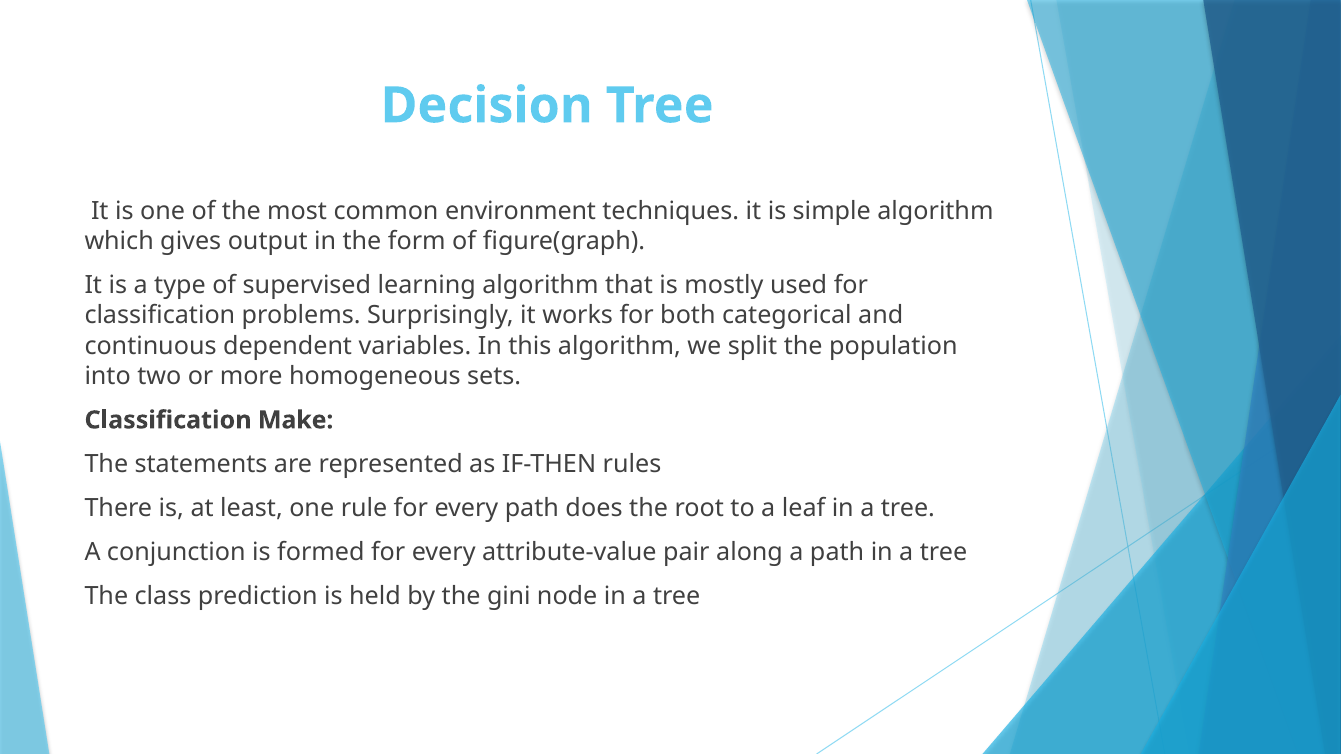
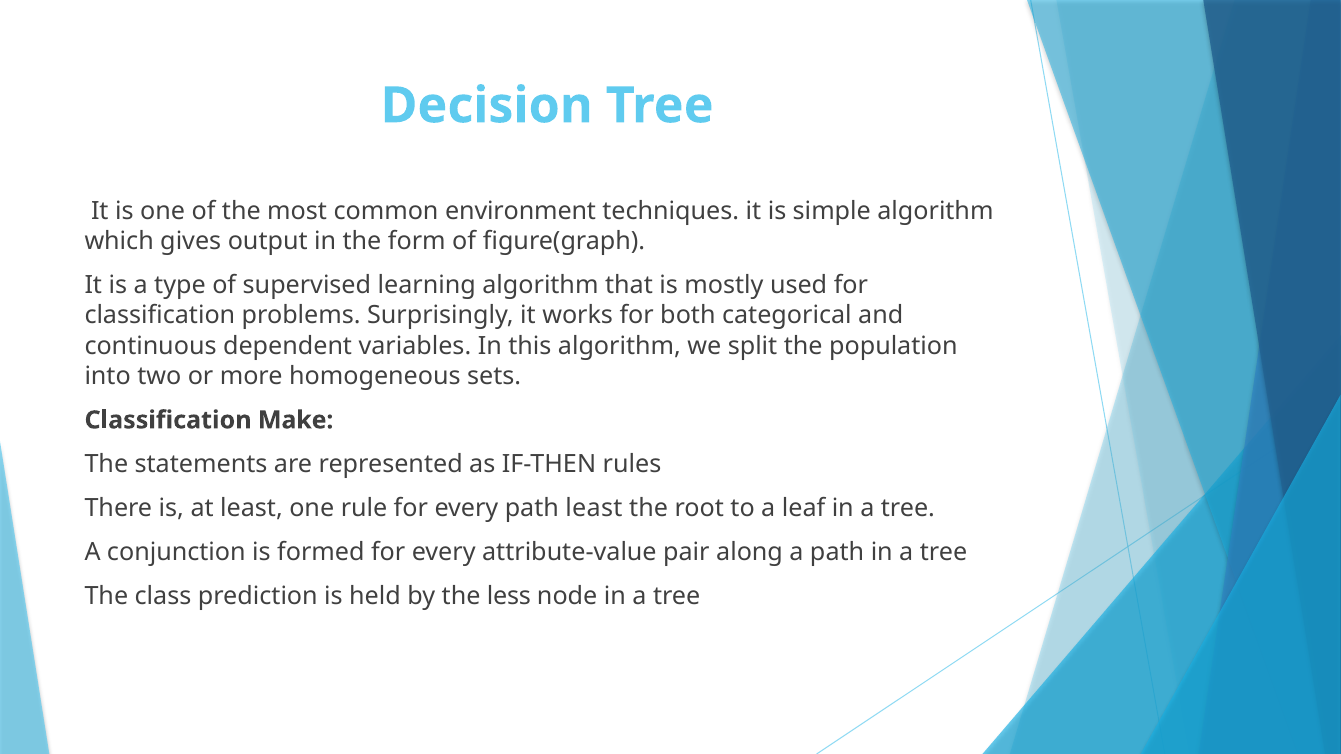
path does: does -> least
gini: gini -> less
